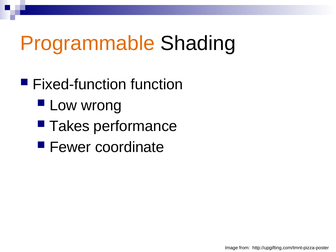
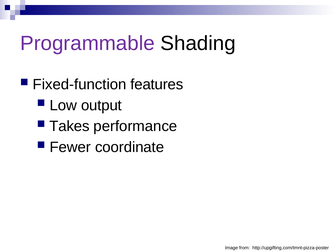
Programmable colour: orange -> purple
function: function -> features
wrong: wrong -> output
